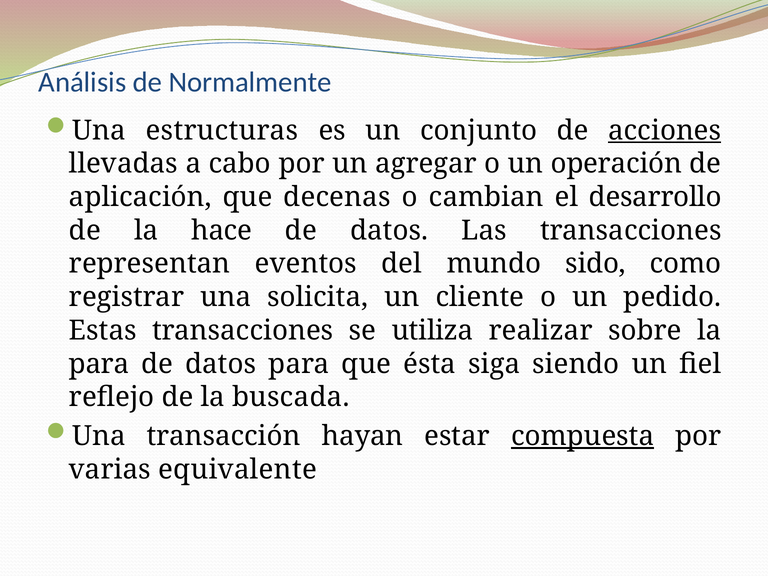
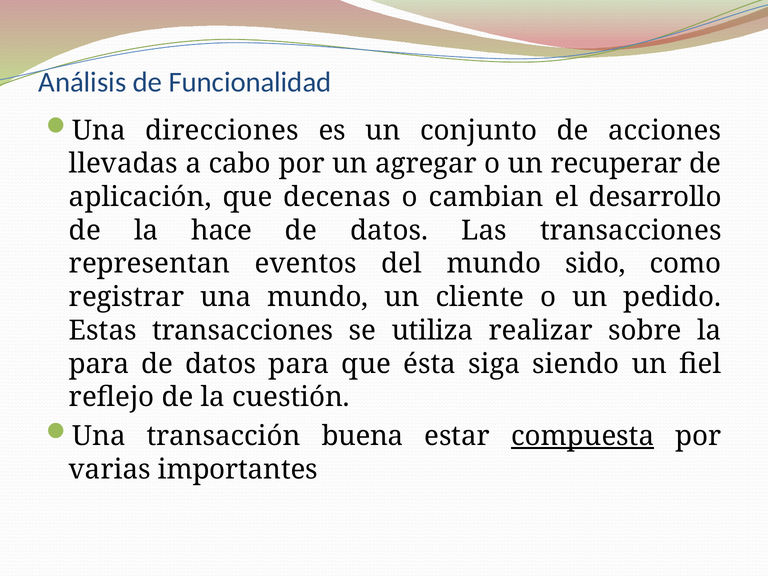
Normalmente: Normalmente -> Funcionalidad
estructuras: estructuras -> direcciones
acciones underline: present -> none
operación: operación -> recuperar
una solicita: solicita -> mundo
buscada: buscada -> cuestión
hayan: hayan -> buena
equivalente: equivalente -> importantes
